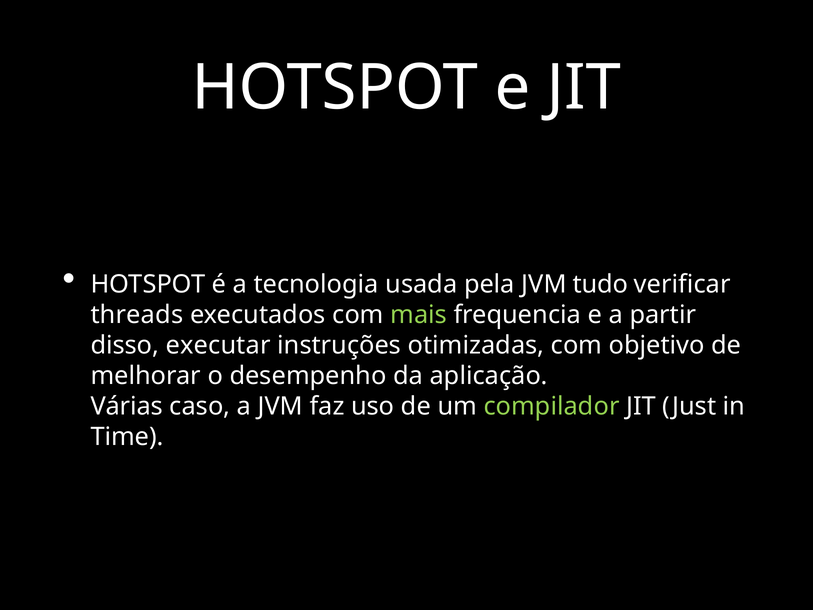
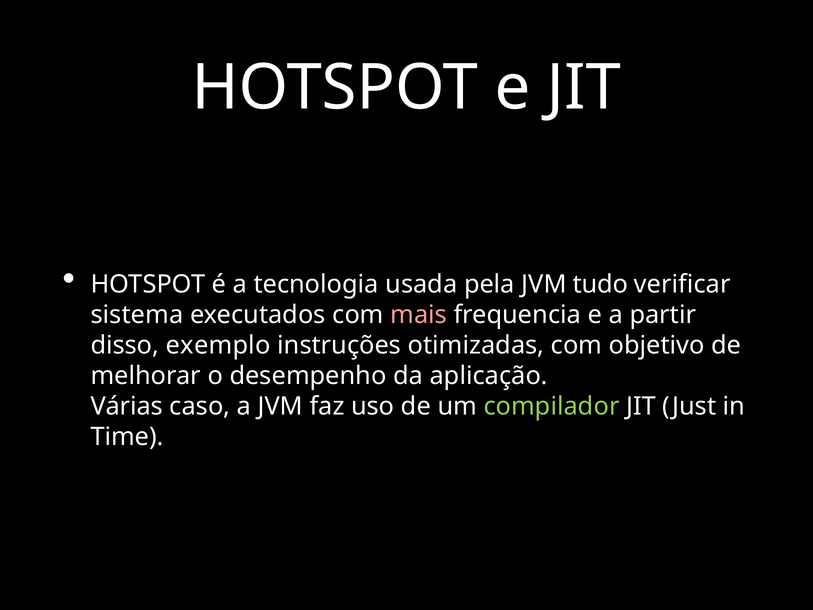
threads: threads -> sistema
mais colour: light green -> pink
executar: executar -> exemplo
